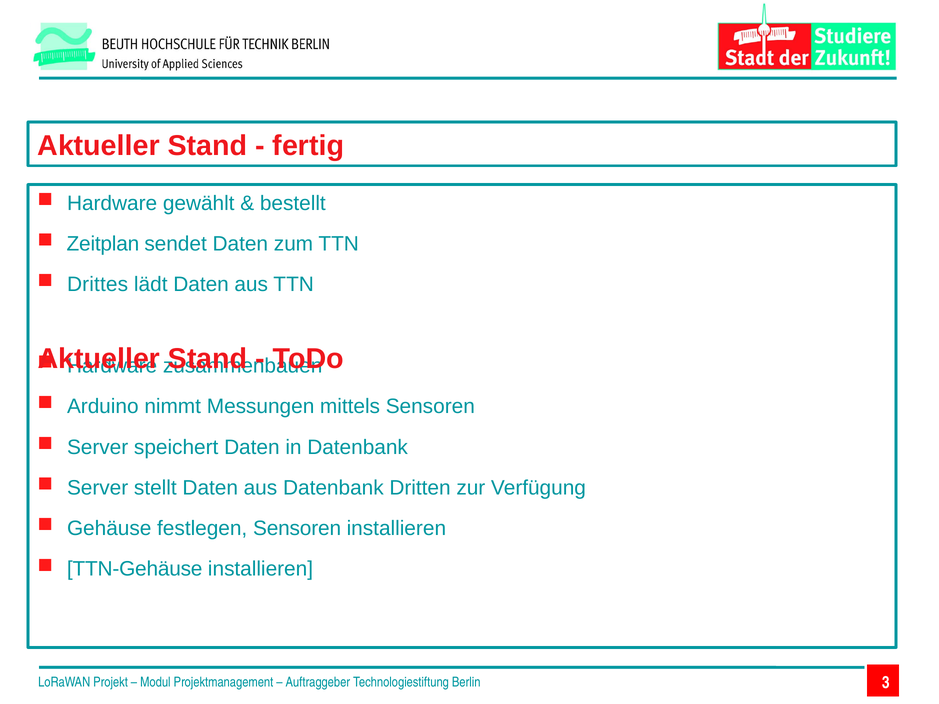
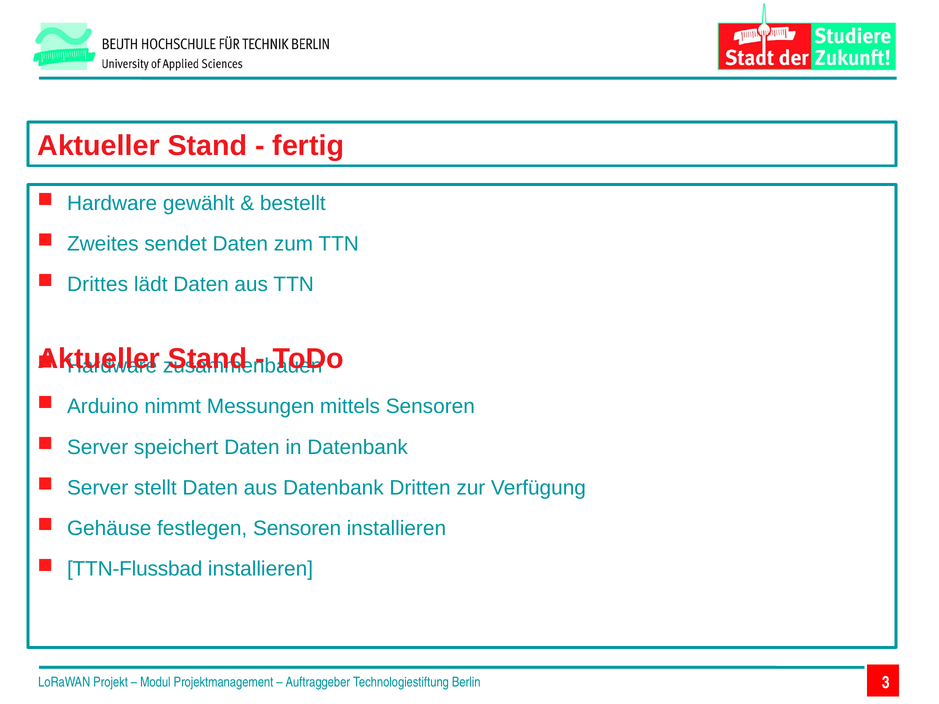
Zeitplan: Zeitplan -> Zweites
TTN-Gehäuse: TTN-Gehäuse -> TTN-Flussbad
